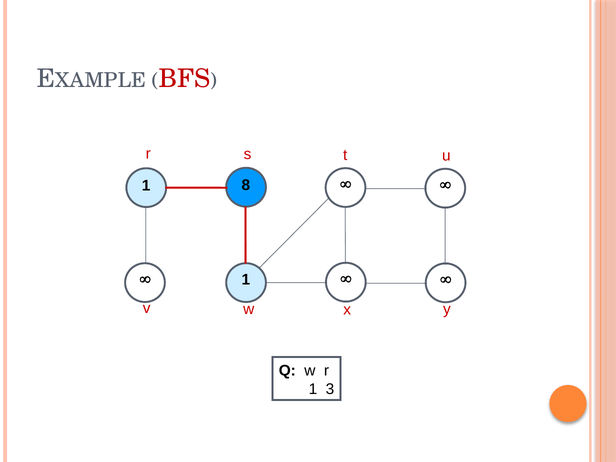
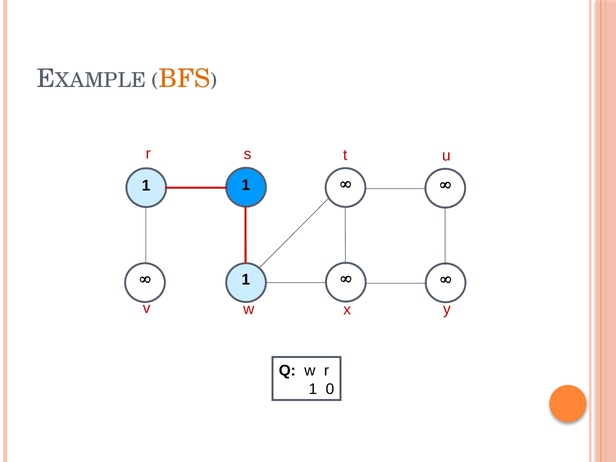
BFS colour: red -> orange
8 at (246, 185): 8 -> 1
3: 3 -> 0
